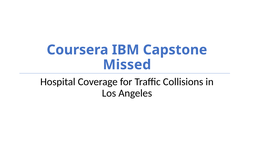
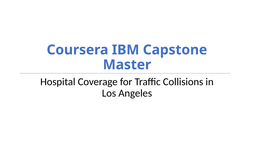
Missed: Missed -> Master
